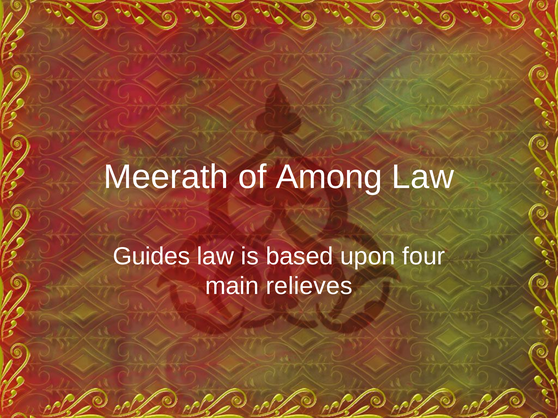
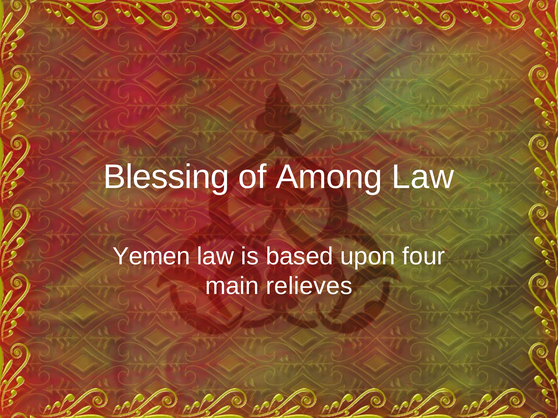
Meerath: Meerath -> Blessing
Guides: Guides -> Yemen
